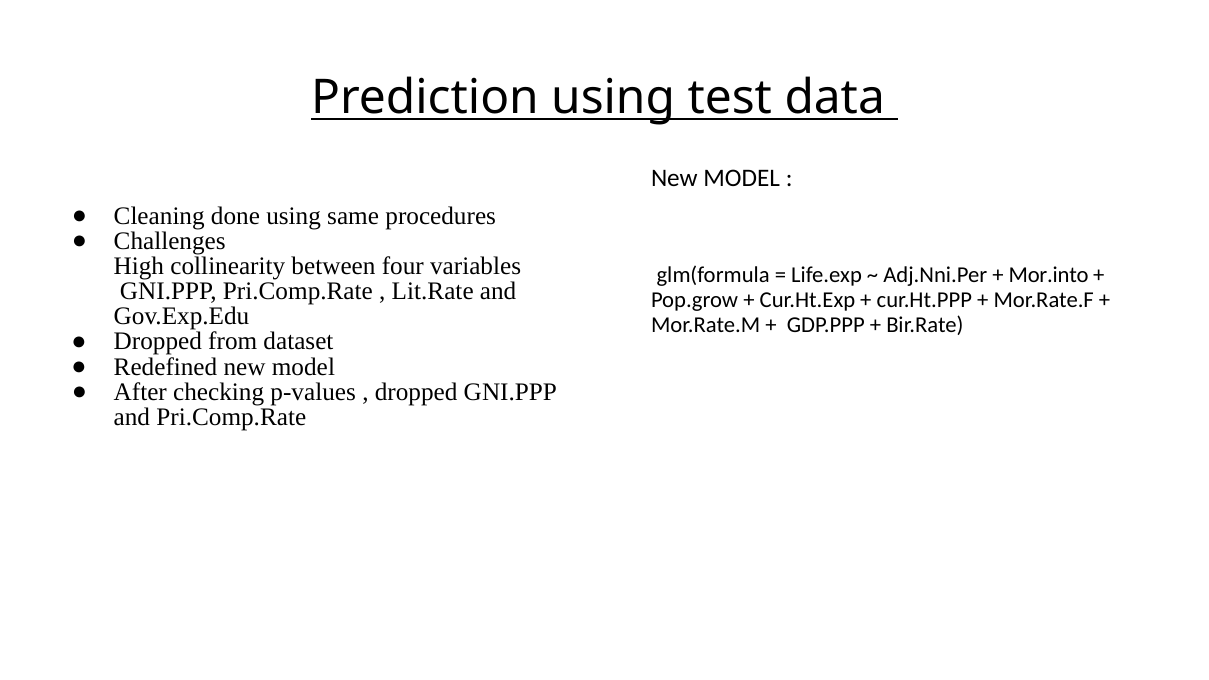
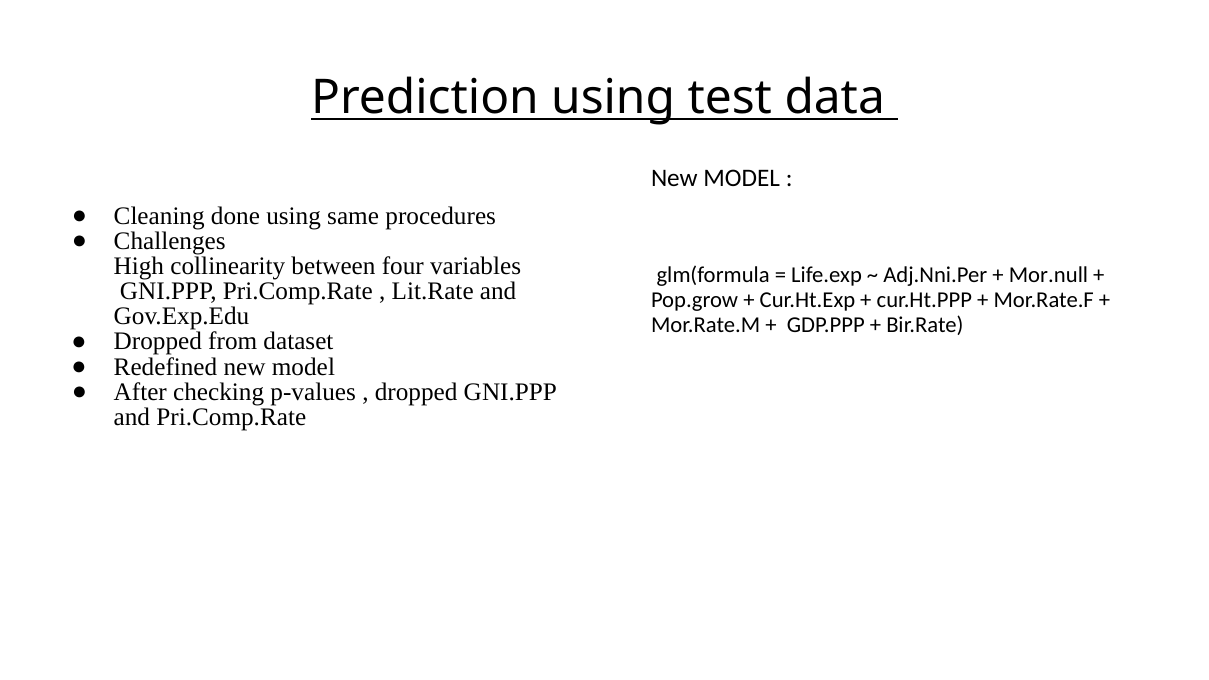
Mor.into: Mor.into -> Mor.null
